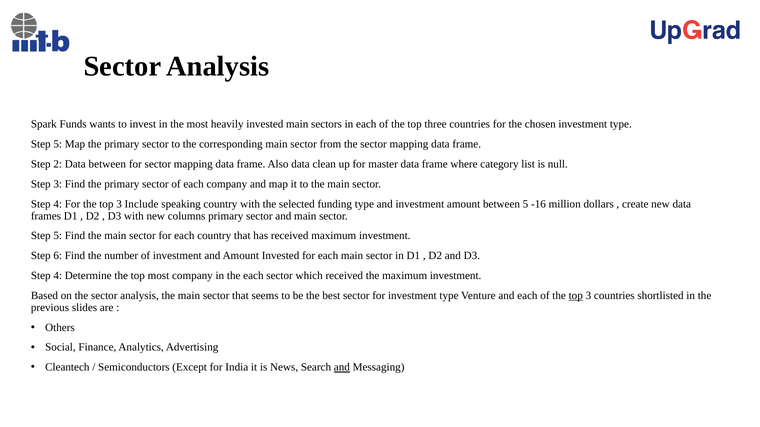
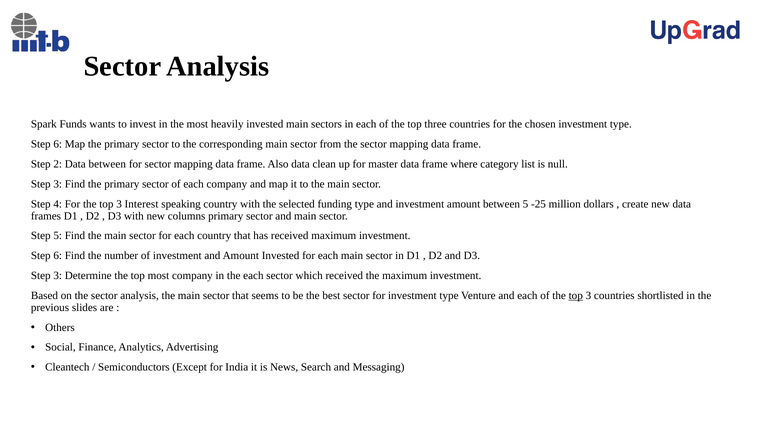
5 at (58, 144): 5 -> 6
Include: Include -> Interest
-16: -16 -> -25
4 at (58, 276): 4 -> 3
and at (342, 368) underline: present -> none
